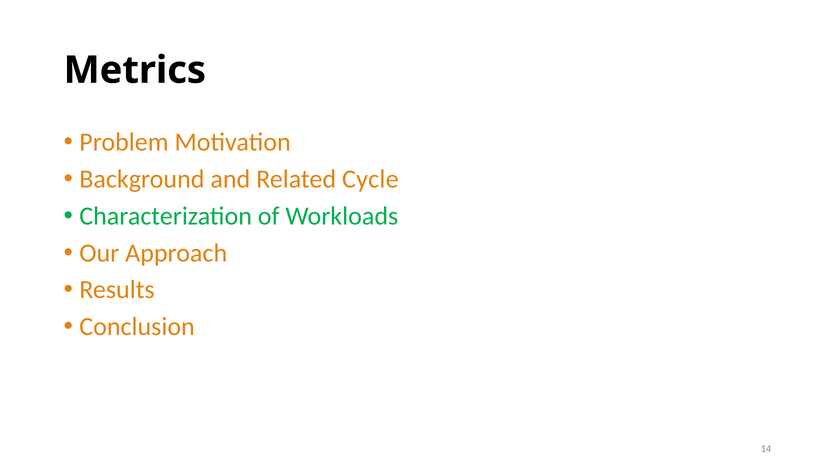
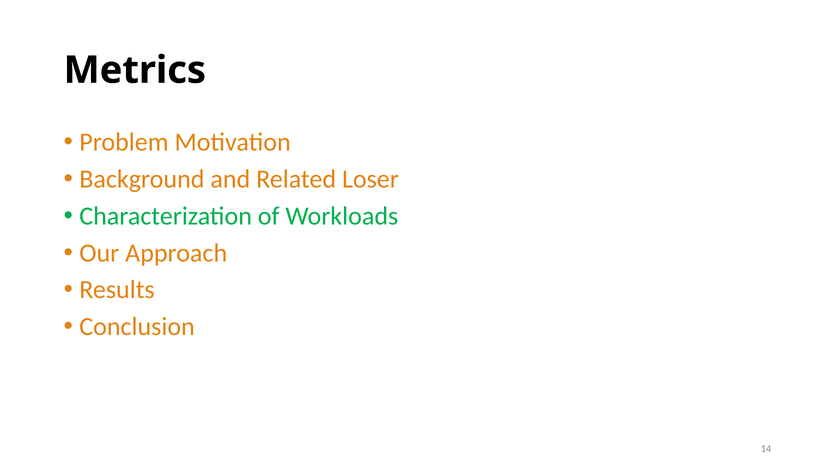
Cycle: Cycle -> Loser
